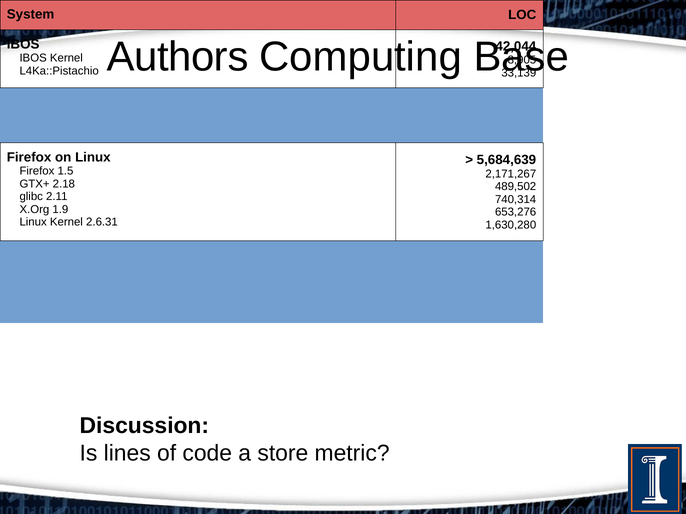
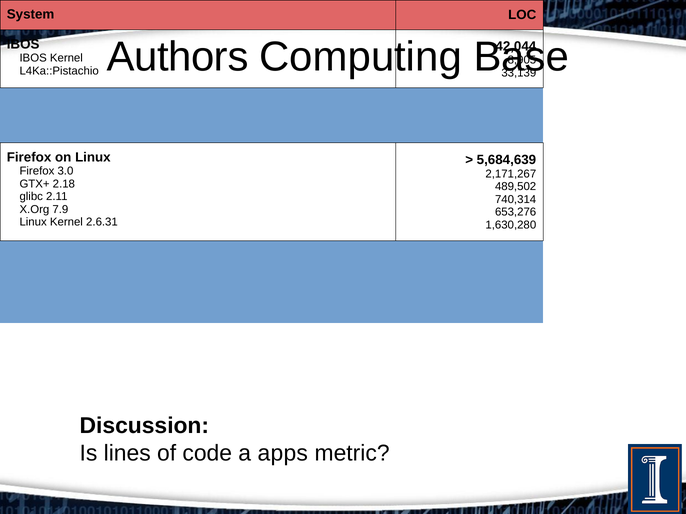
1.5: 1.5 -> 3.0
1.9: 1.9 -> 7.9
store: store -> apps
